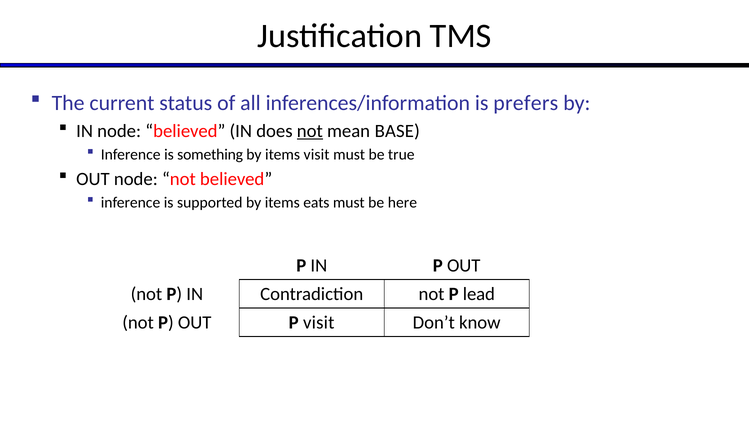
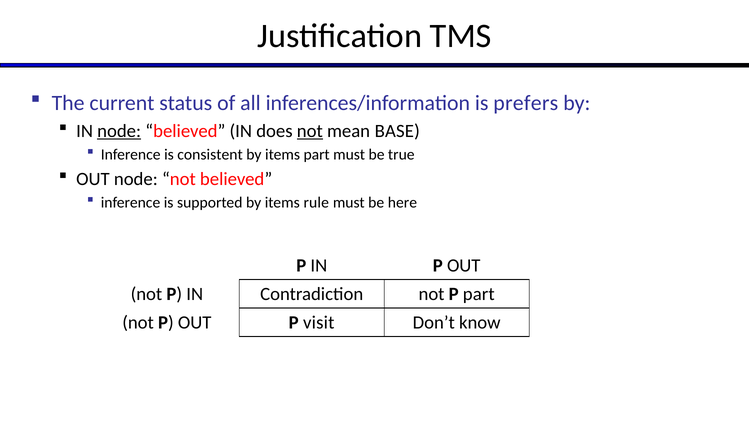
node at (119, 131) underline: none -> present
something: something -> consistent
items visit: visit -> part
eats: eats -> rule
P lead: lead -> part
